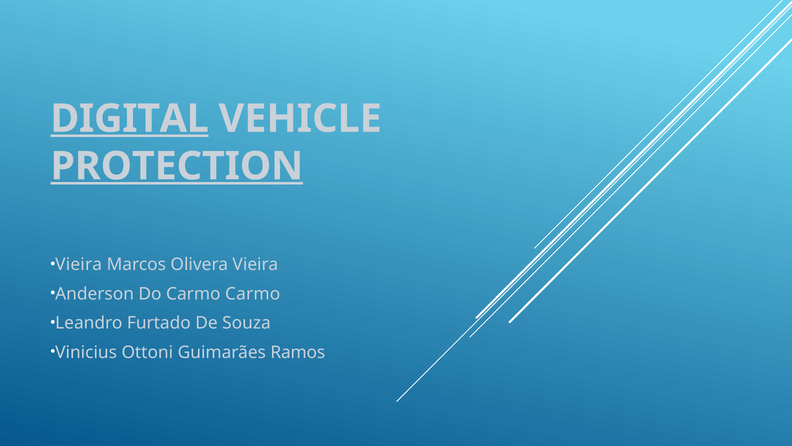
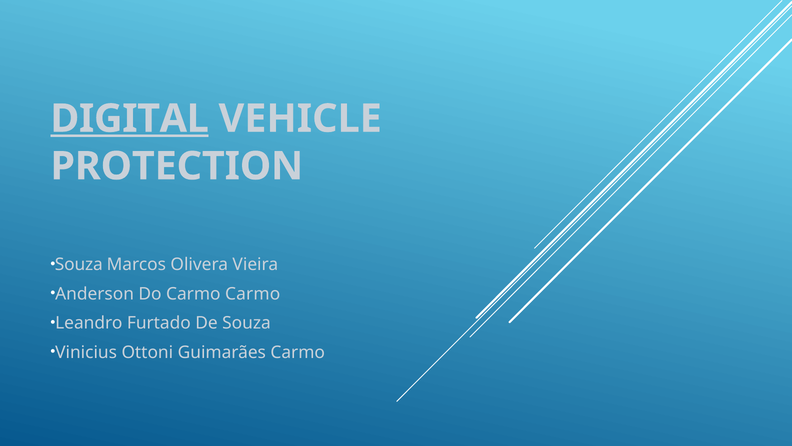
PROTECTION underline: present -> none
Vieira at (79, 264): Vieira -> Souza
Guimarães Ramos: Ramos -> Carmo
